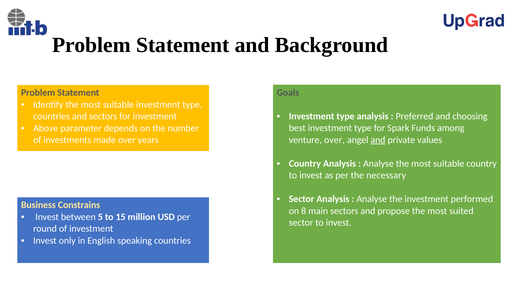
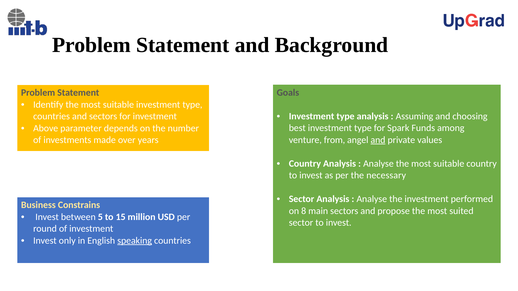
Preferred: Preferred -> Assuming
venture over: over -> from
speaking underline: none -> present
